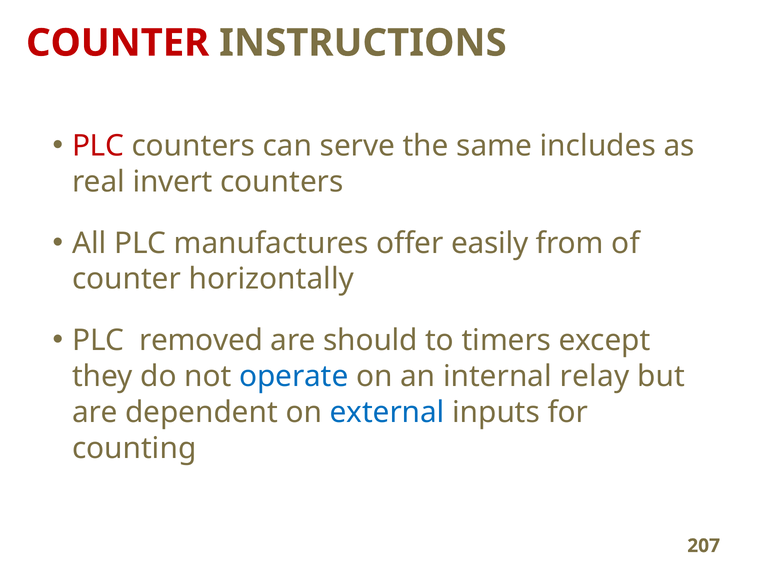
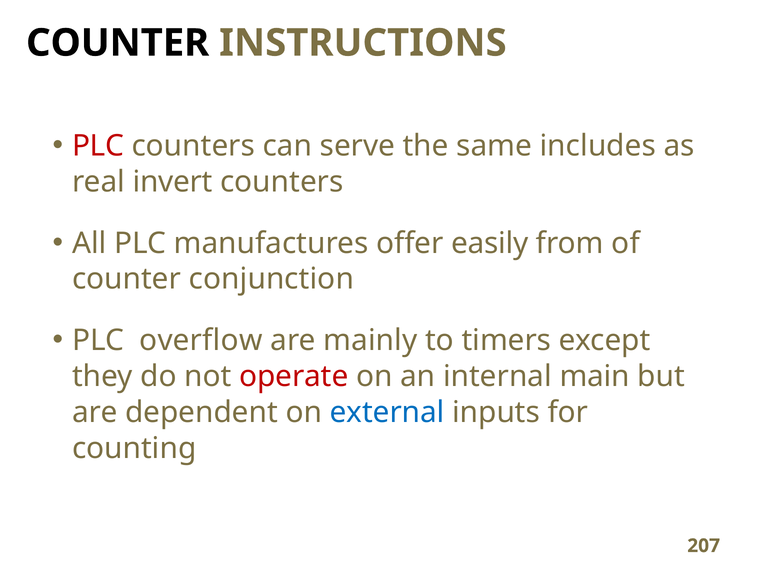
COUNTER at (118, 43) colour: red -> black
horizontally: horizontally -> conjunction
removed: removed -> overflow
should: should -> mainly
operate colour: blue -> red
relay: relay -> main
